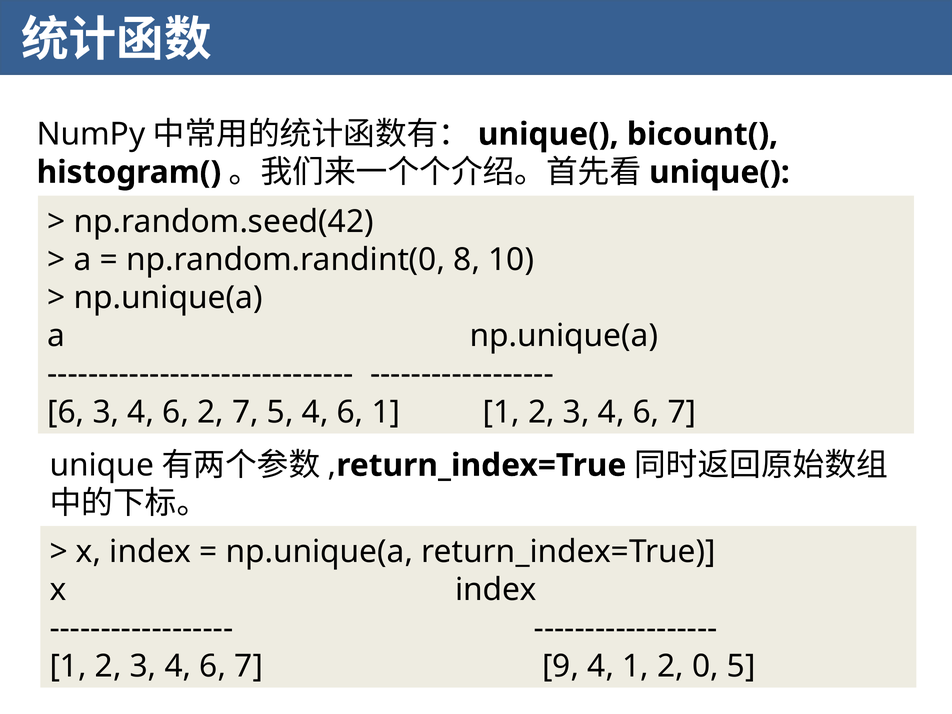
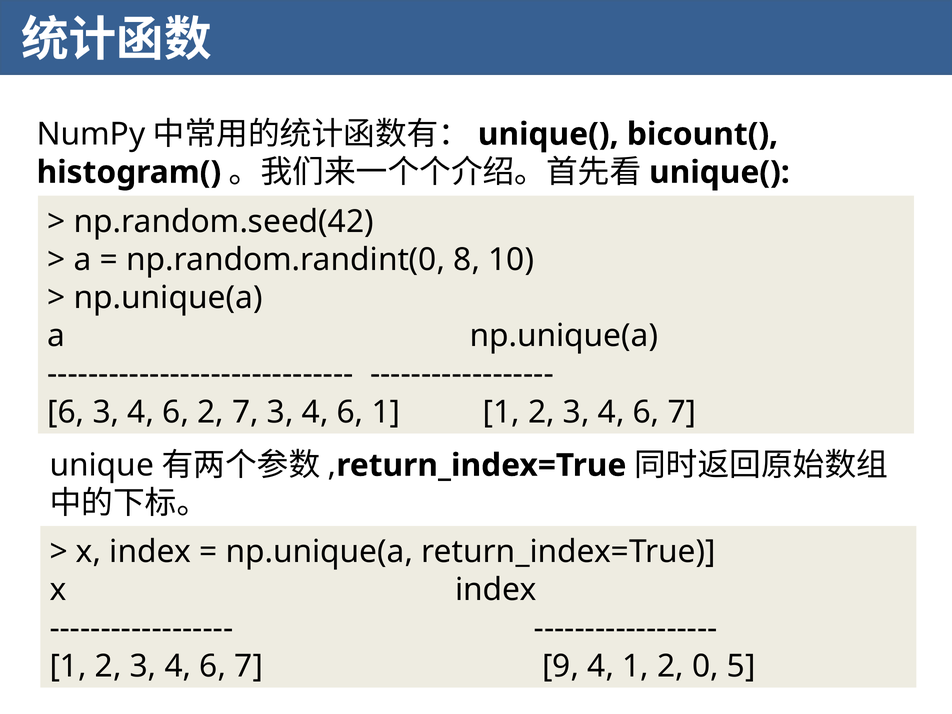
7 5: 5 -> 3
